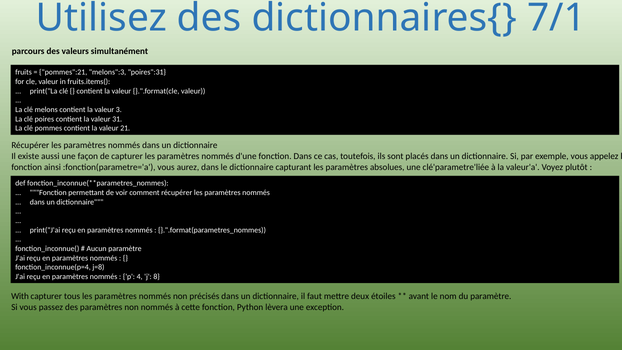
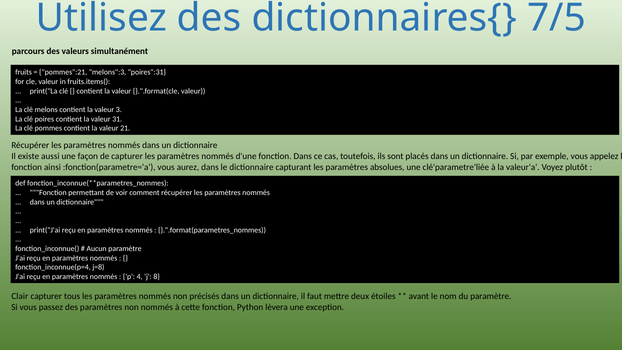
7/1: 7/1 -> 7/5
With: With -> Clair
